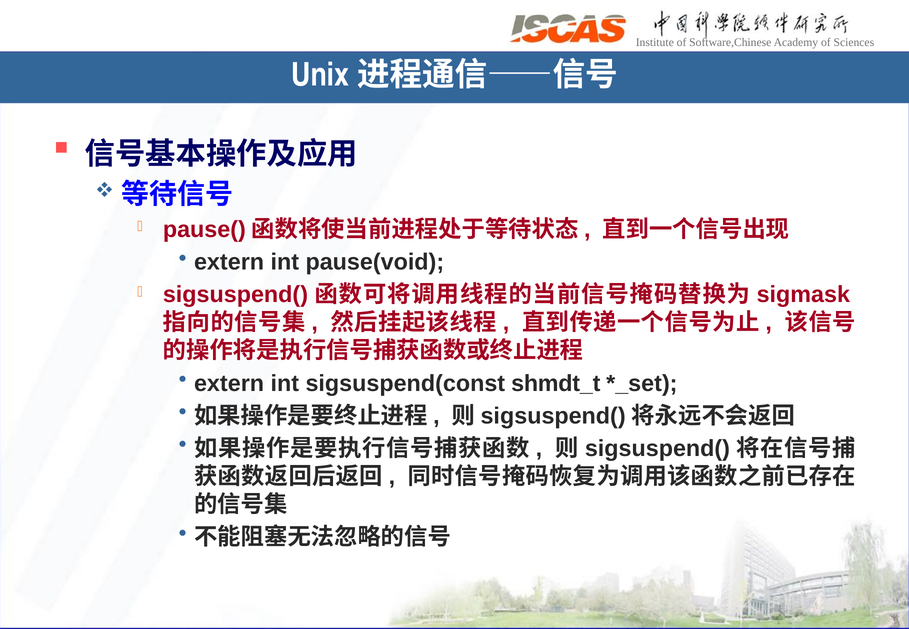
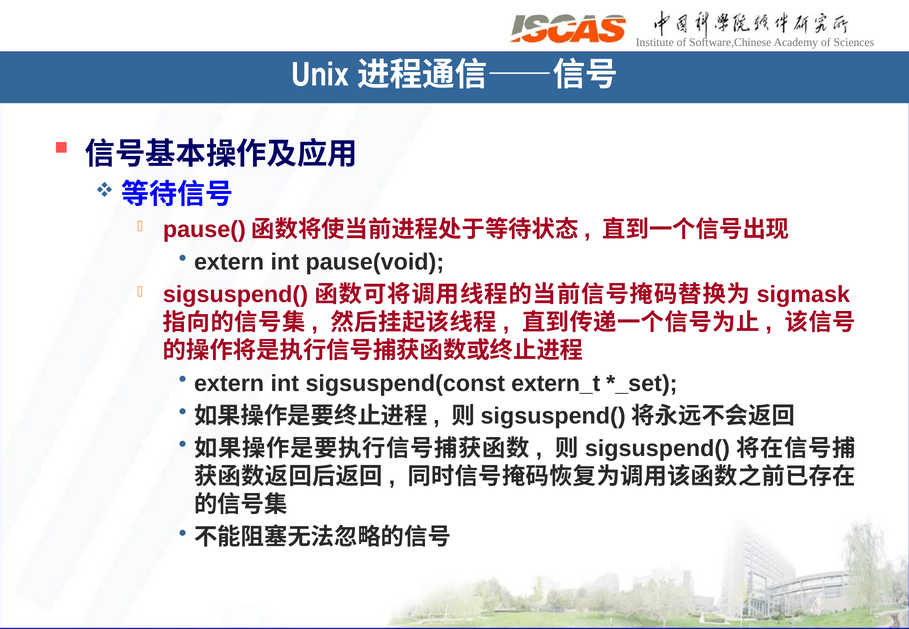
shmdt_t: shmdt_t -> extern_t
